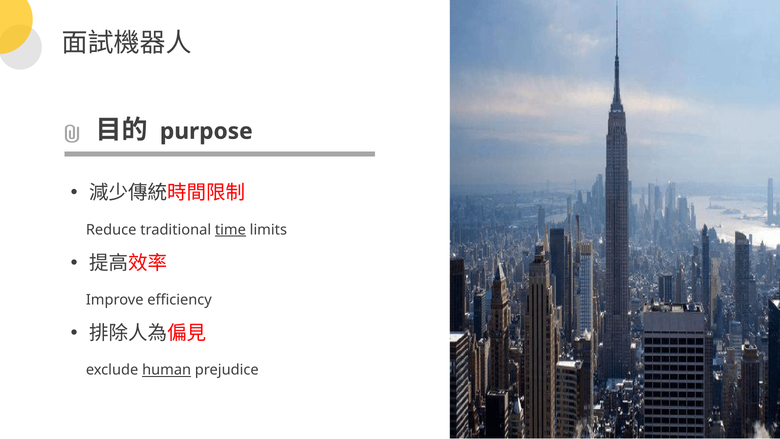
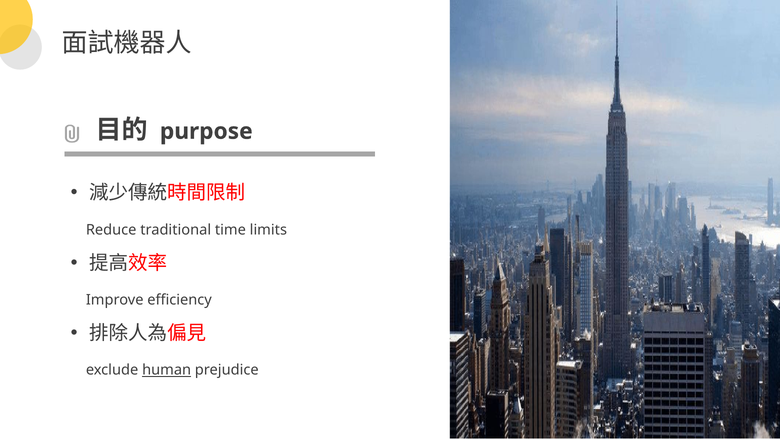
time underline: present -> none
